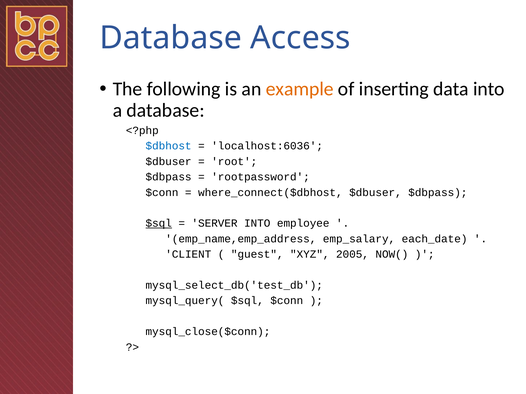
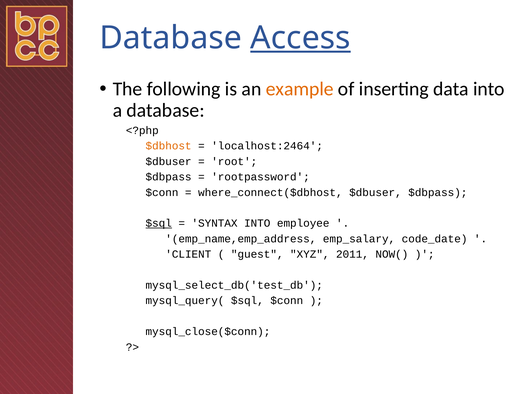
Access underline: none -> present
$dbhost colour: blue -> orange
localhost:6036: localhost:6036 -> localhost:2464
SERVER: SERVER -> SYNTAX
each_date: each_date -> code_date
2005: 2005 -> 2011
